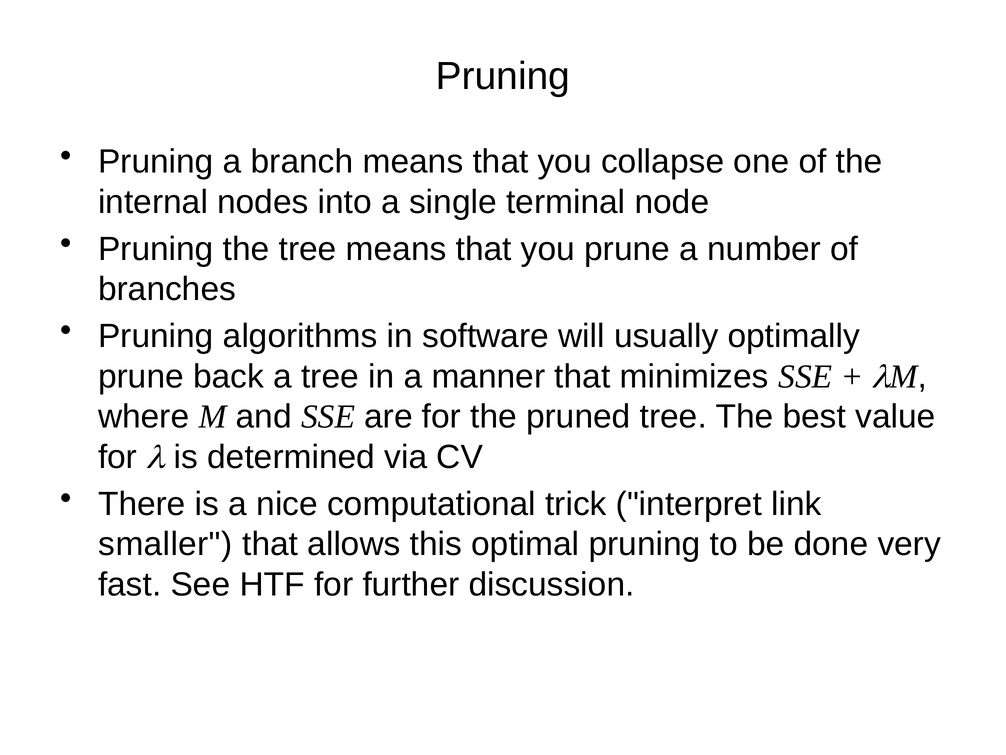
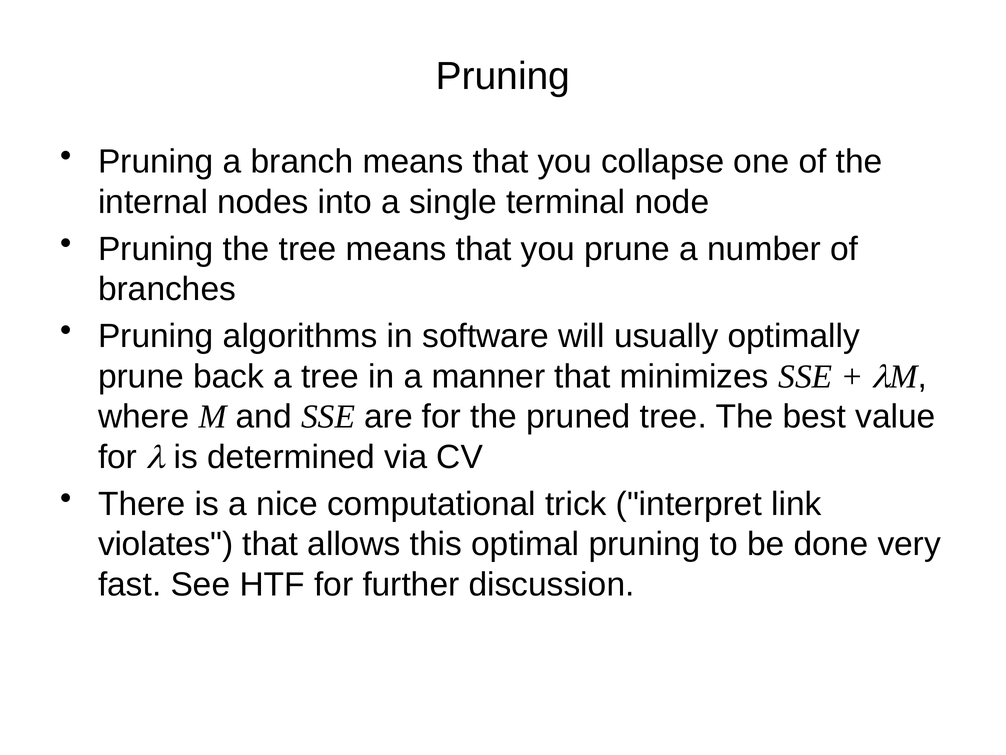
smaller: smaller -> violates
